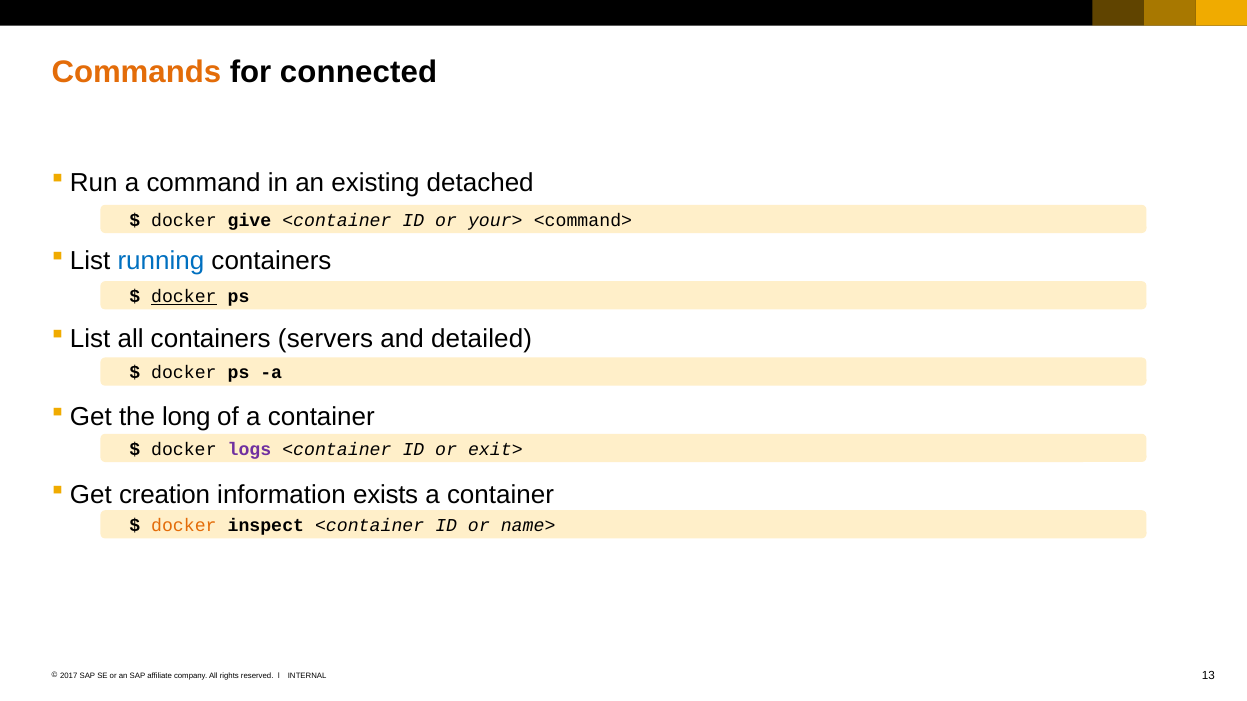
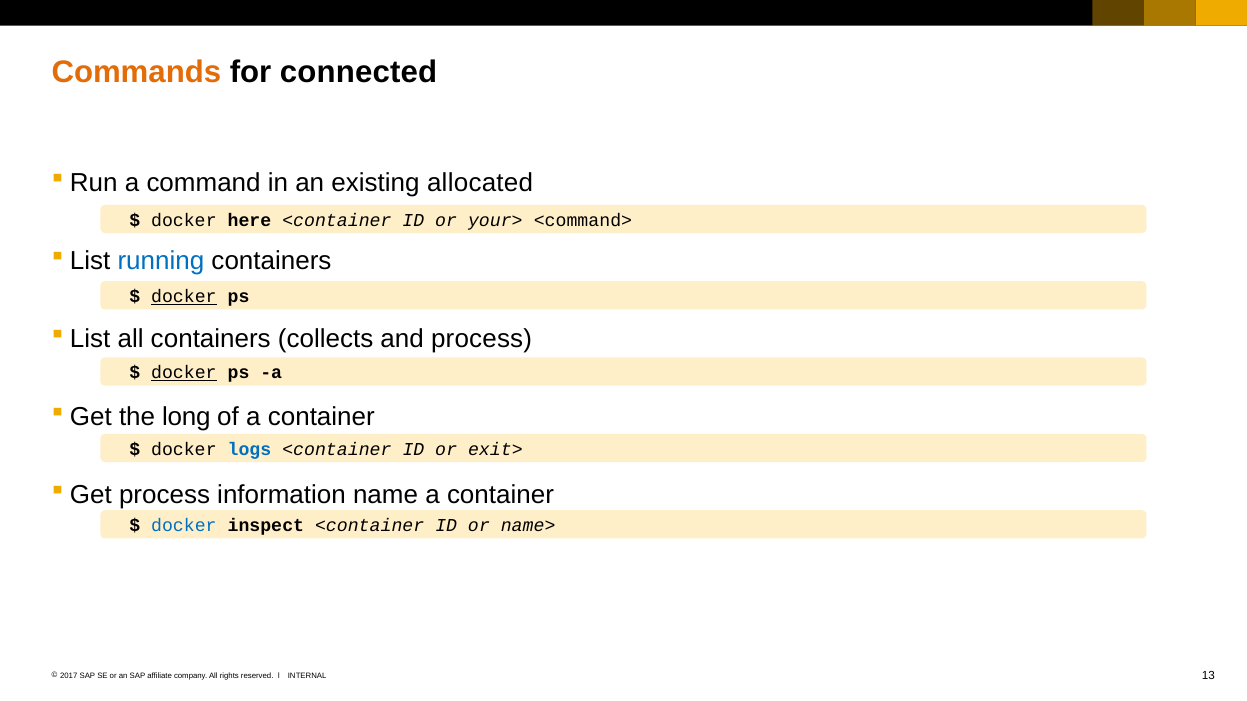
detached: detached -> allocated
give: give -> here
servers: servers -> collects
and detailed: detailed -> process
docker at (184, 373) underline: none -> present
logs colour: purple -> blue
creation at (165, 495): creation -> process
exists: exists -> name
docker at (184, 526) colour: orange -> blue
